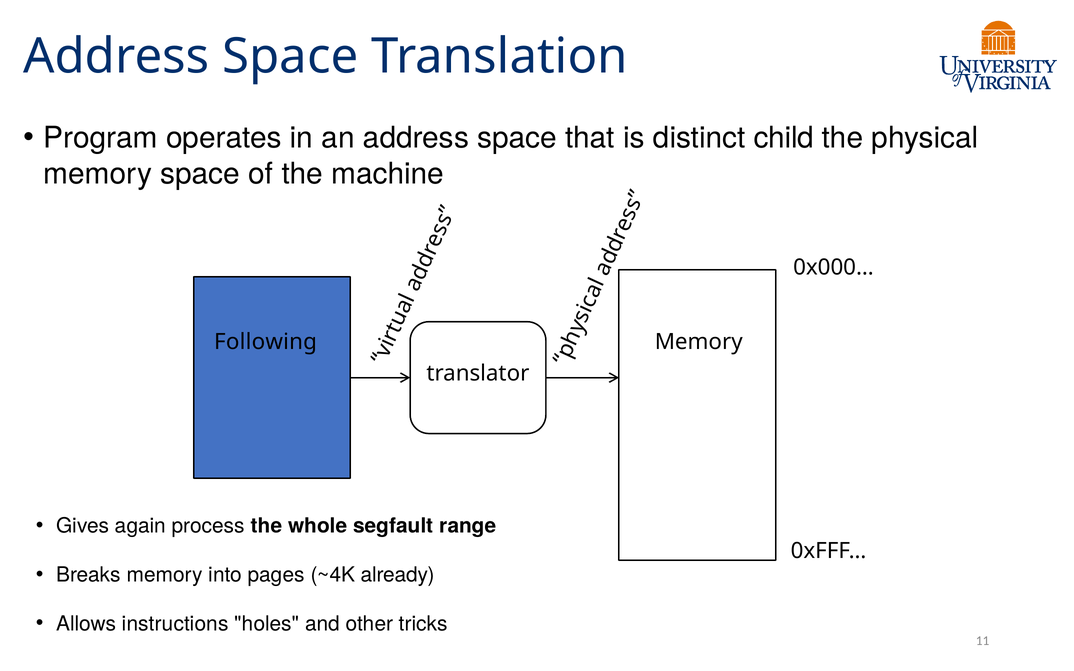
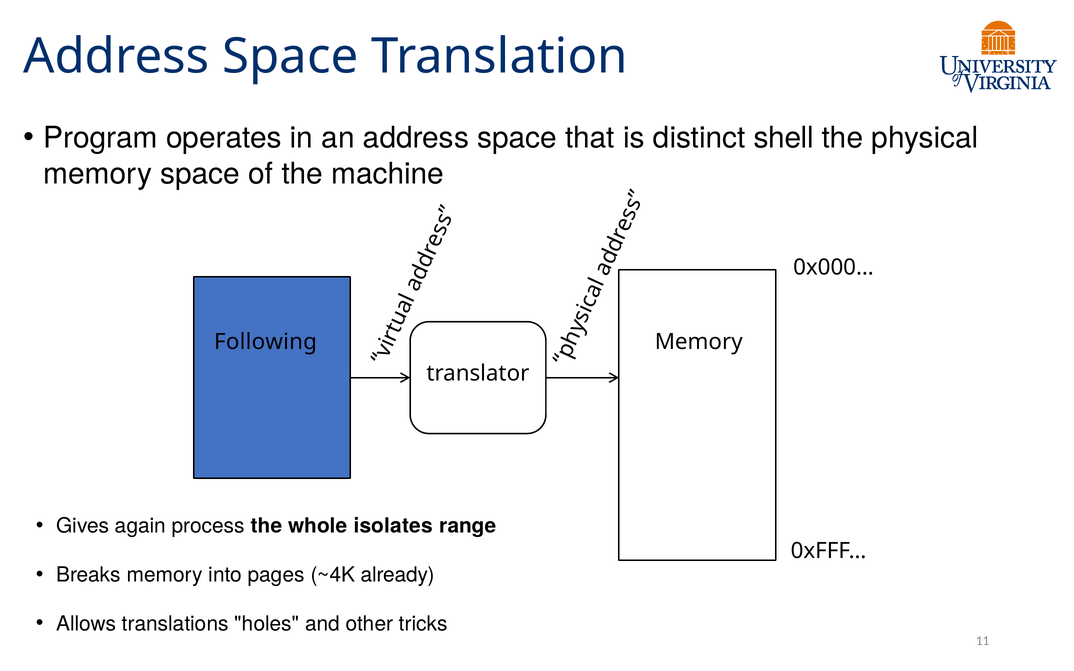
child: child -> shell
segfault: segfault -> isolates
instructions: instructions -> translations
